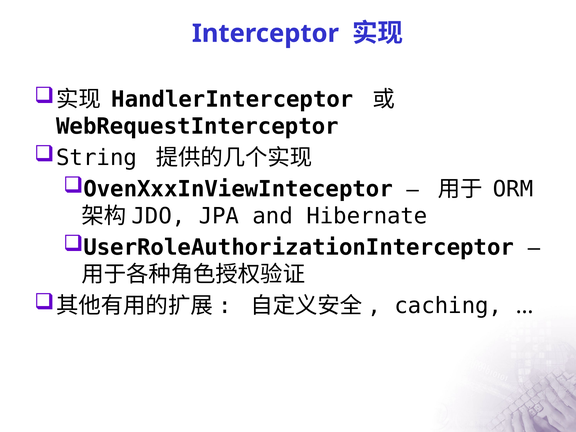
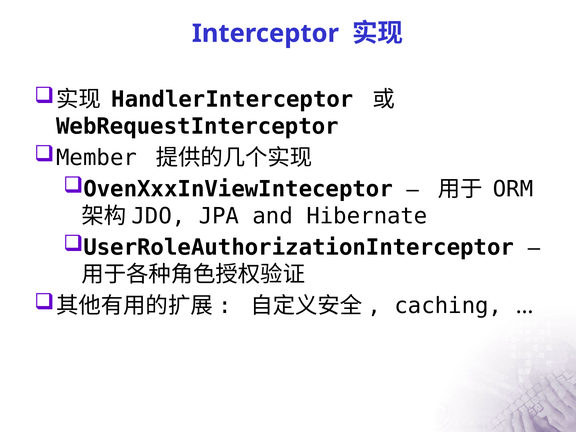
String: String -> Member
